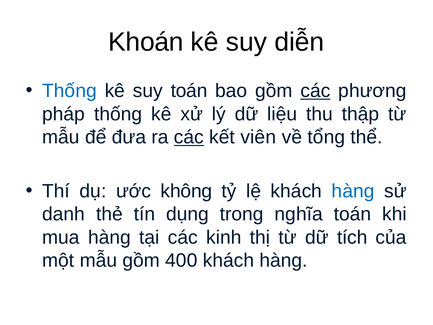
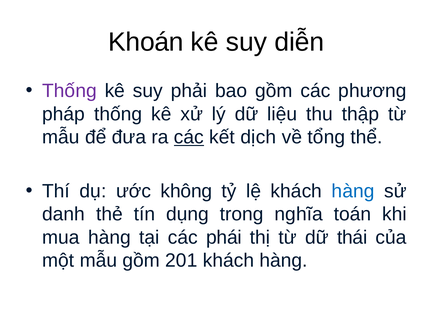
Thống at (69, 91) colour: blue -> purple
suy toán: toán -> phải
các at (315, 91) underline: present -> none
viên: viên -> dịch
kinh: kinh -> phái
tích: tích -> thái
400: 400 -> 201
